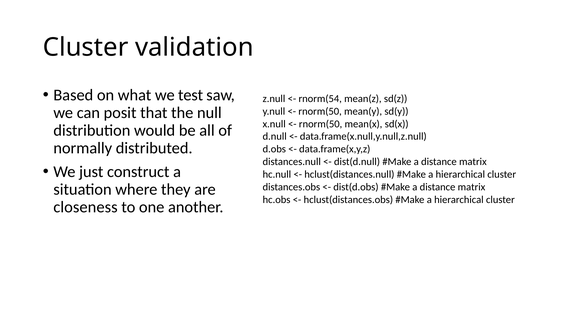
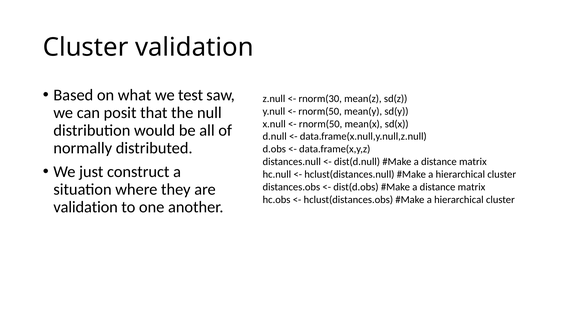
rnorm(54: rnorm(54 -> rnorm(30
closeness at (85, 207): closeness -> validation
